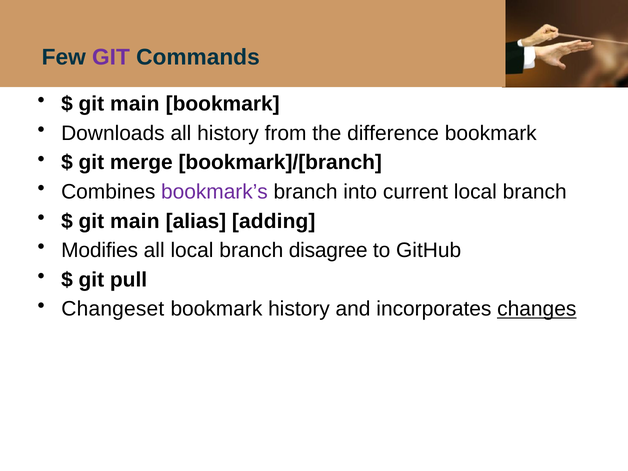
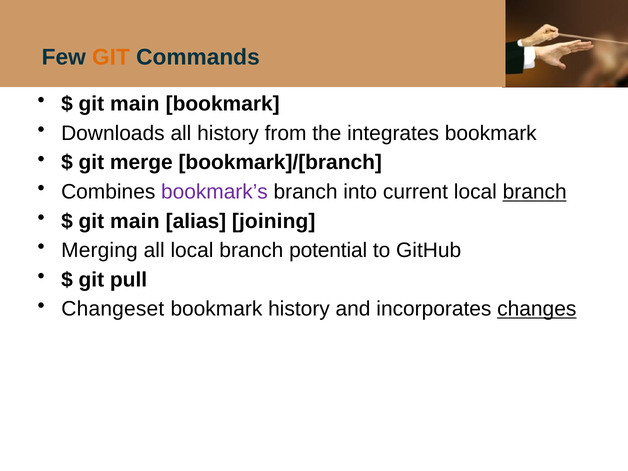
GIT at (111, 57) colour: purple -> orange
difference: difference -> integrates
branch at (535, 192) underline: none -> present
adding: adding -> joining
Modifies: Modifies -> Merging
disagree: disagree -> potential
